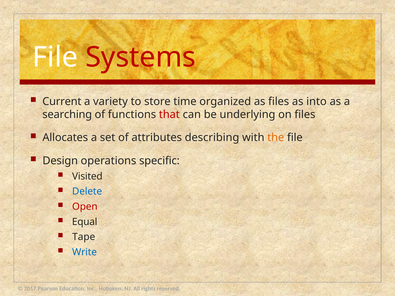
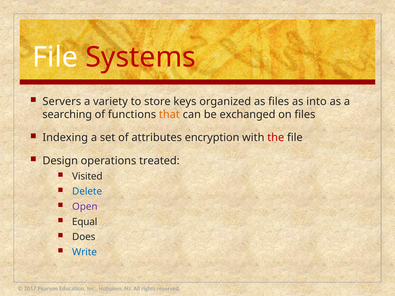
Current: Current -> Servers
time: time -> keys
that colour: red -> orange
underlying: underlying -> exchanged
Allocates: Allocates -> Indexing
describing: describing -> encryption
the colour: orange -> red
specific: specific -> treated
Open colour: red -> purple
Tape: Tape -> Does
